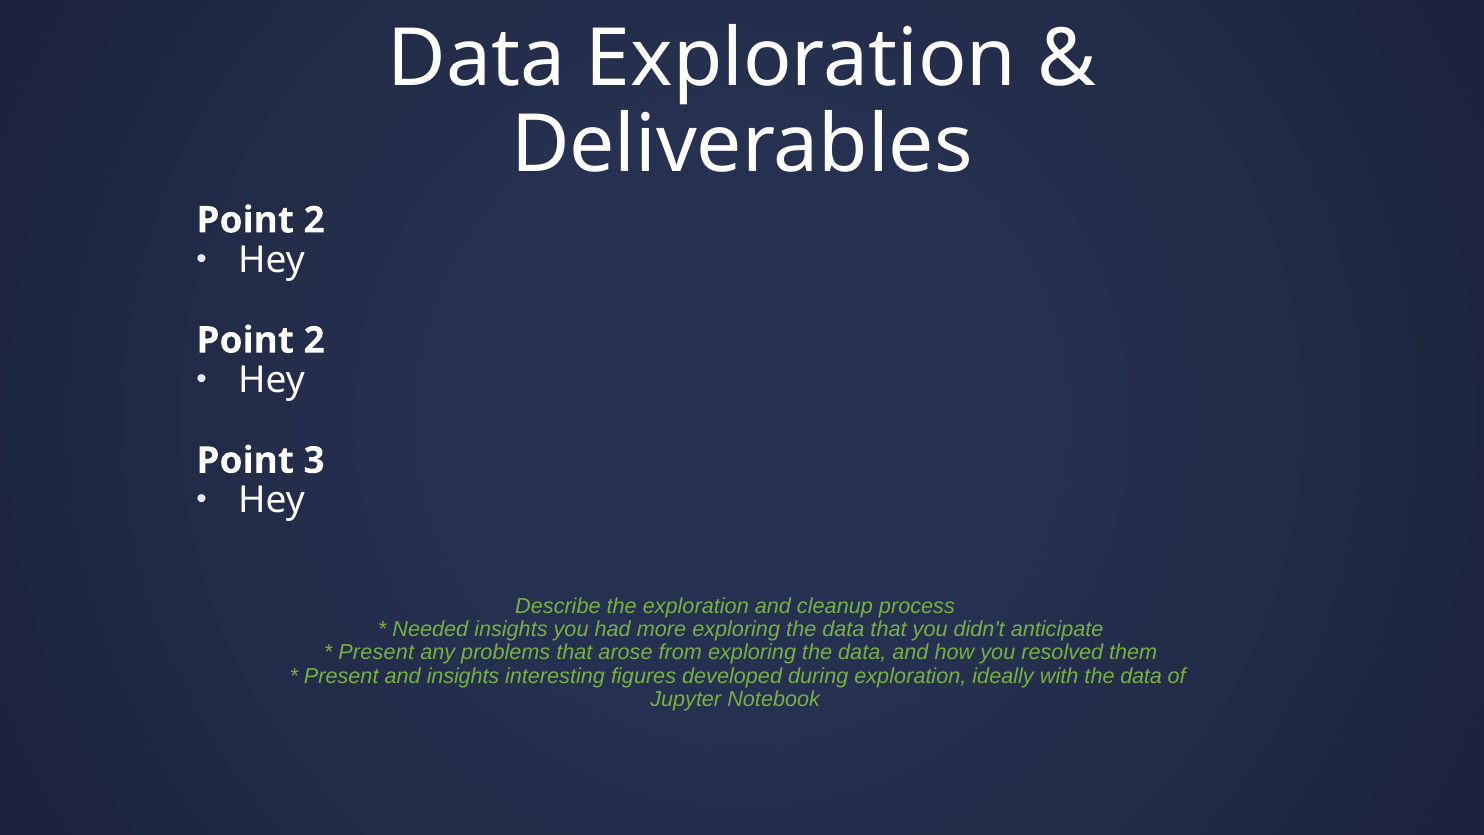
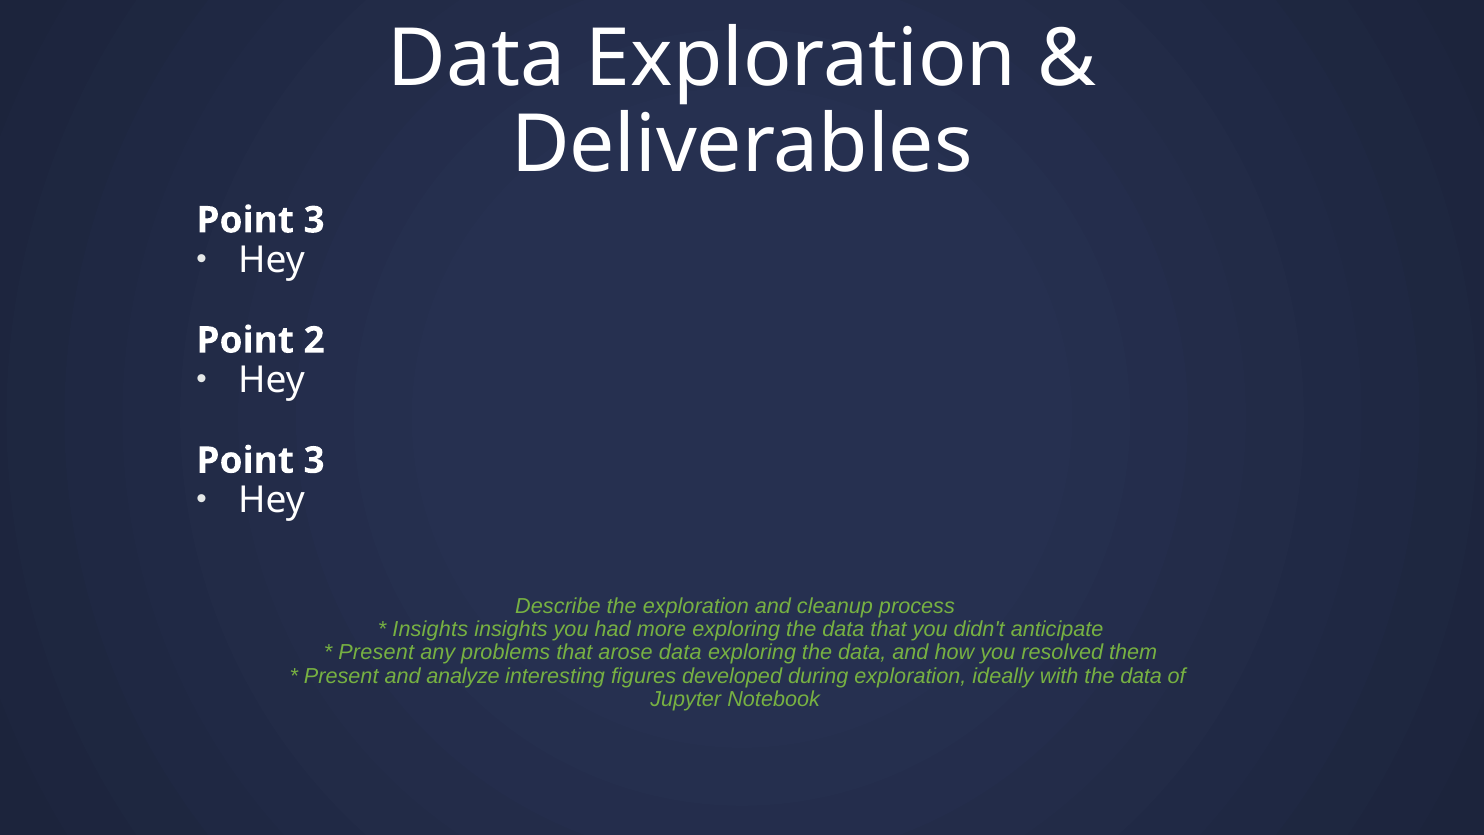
2 at (314, 220): 2 -> 3
Needed at (430, 629): Needed -> Insights
arose from: from -> data
and insights: insights -> analyze
